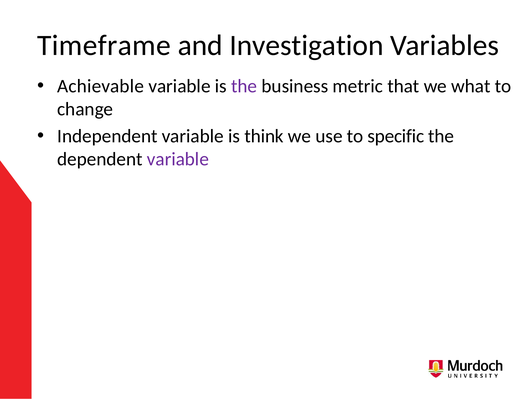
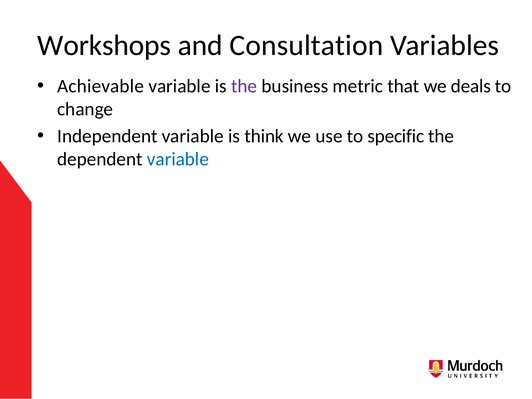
Timeframe: Timeframe -> Workshops
Investigation: Investigation -> Consultation
what: what -> deals
variable at (178, 159) colour: purple -> blue
